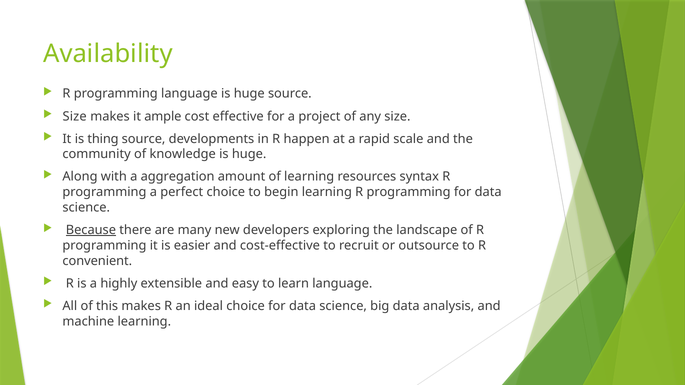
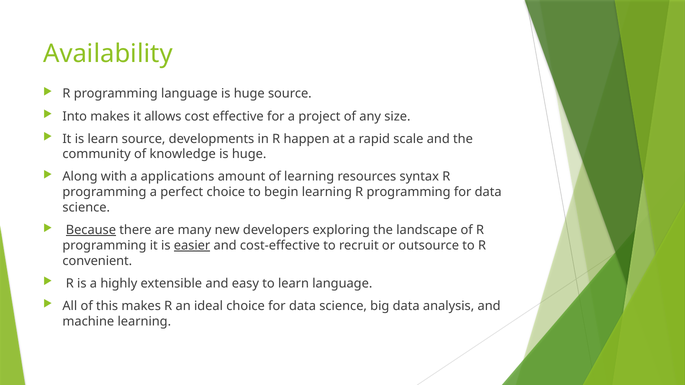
Size at (75, 116): Size -> Into
ample: ample -> allows
is thing: thing -> learn
aggregation: aggregation -> applications
easier underline: none -> present
